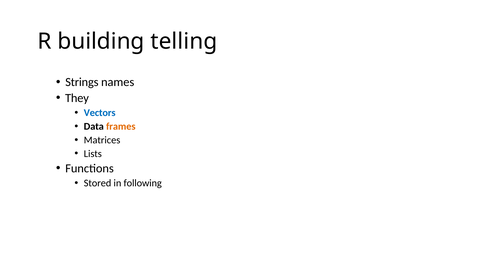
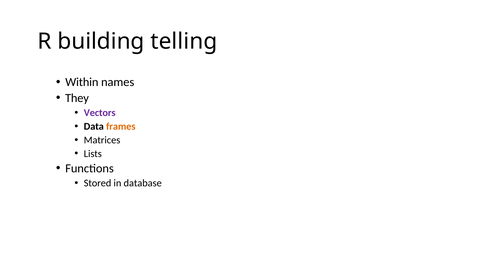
Strings: Strings -> Within
Vectors colour: blue -> purple
following: following -> database
